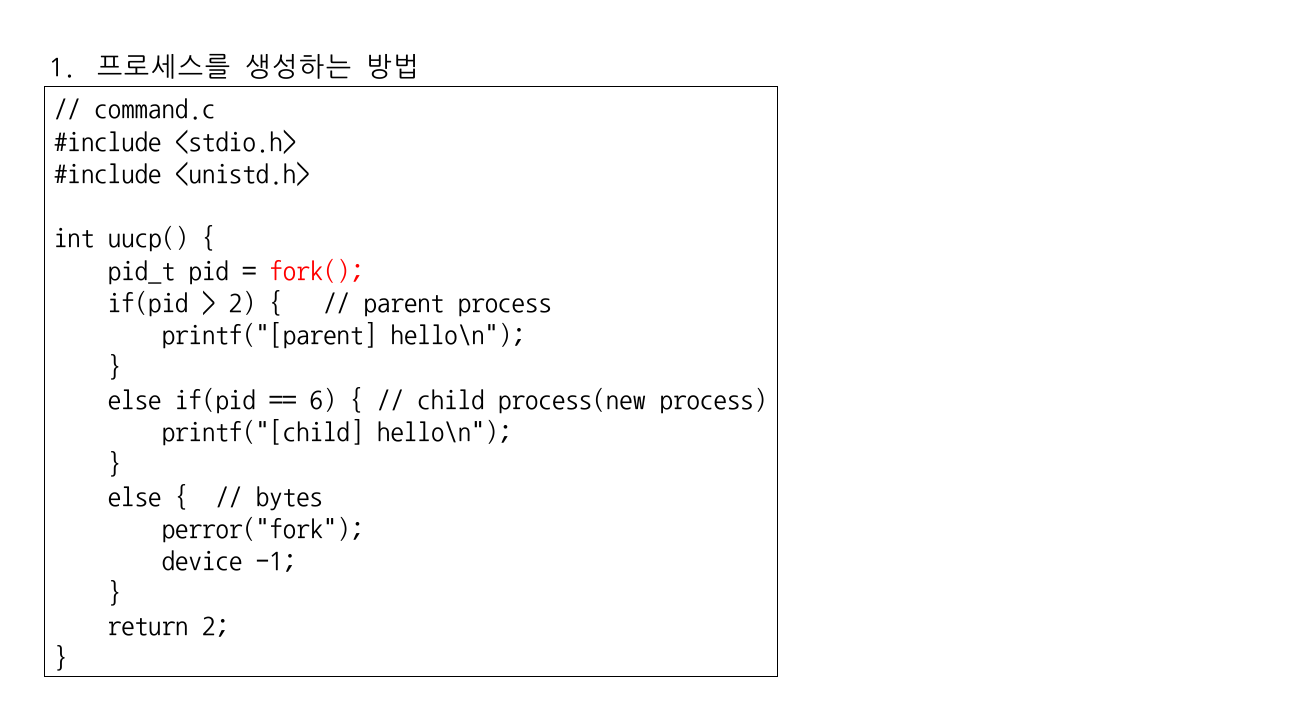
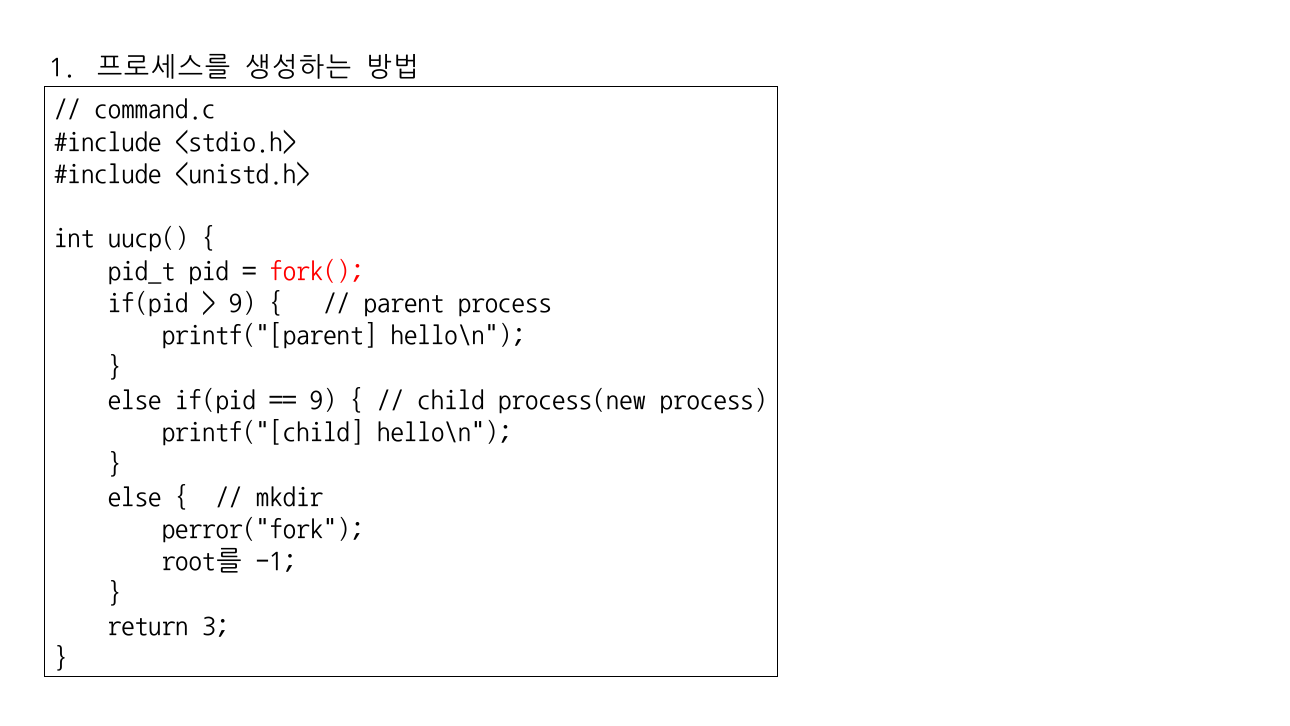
2 at (242, 302): 2 -> 9
6 at (323, 399): 6 -> 9
bytes: bytes -> mkdir
device: device -> root를
return 2: 2 -> 3
